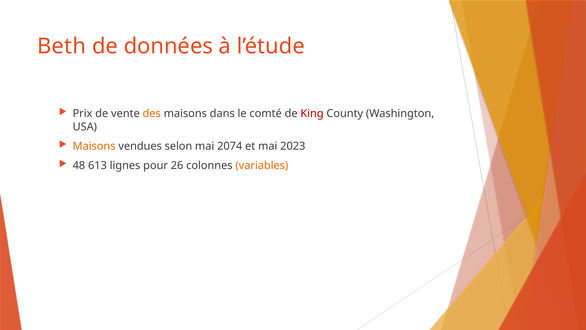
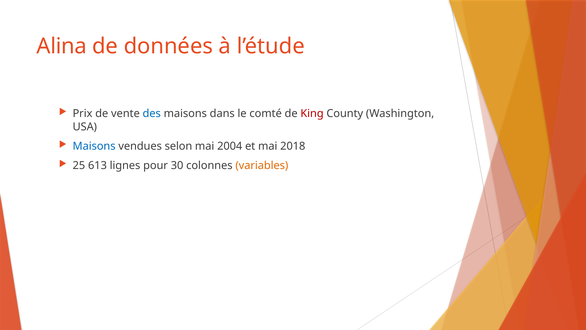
Beth: Beth -> Alina
des colour: orange -> blue
Maisons at (94, 146) colour: orange -> blue
2074: 2074 -> 2004
2023: 2023 -> 2018
48: 48 -> 25
26: 26 -> 30
